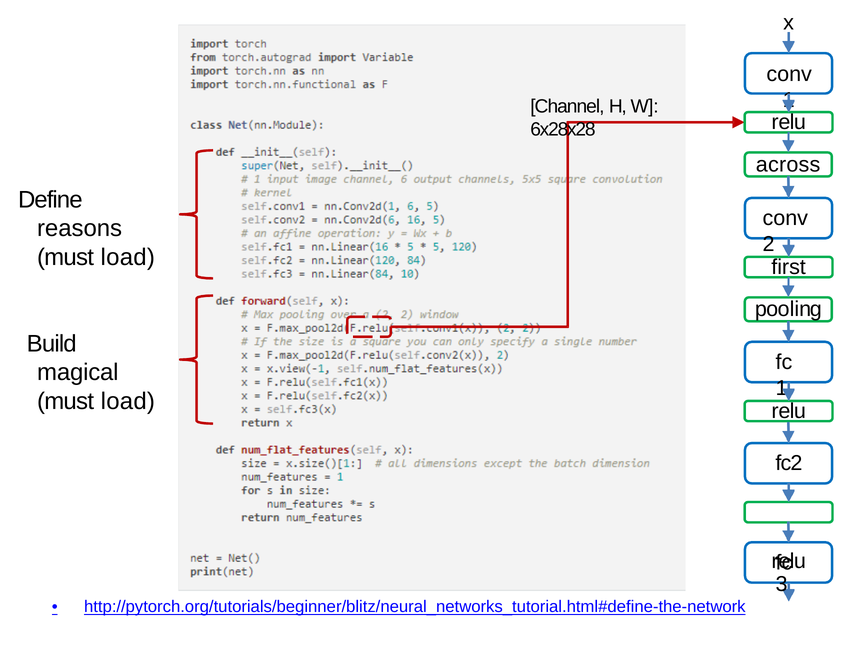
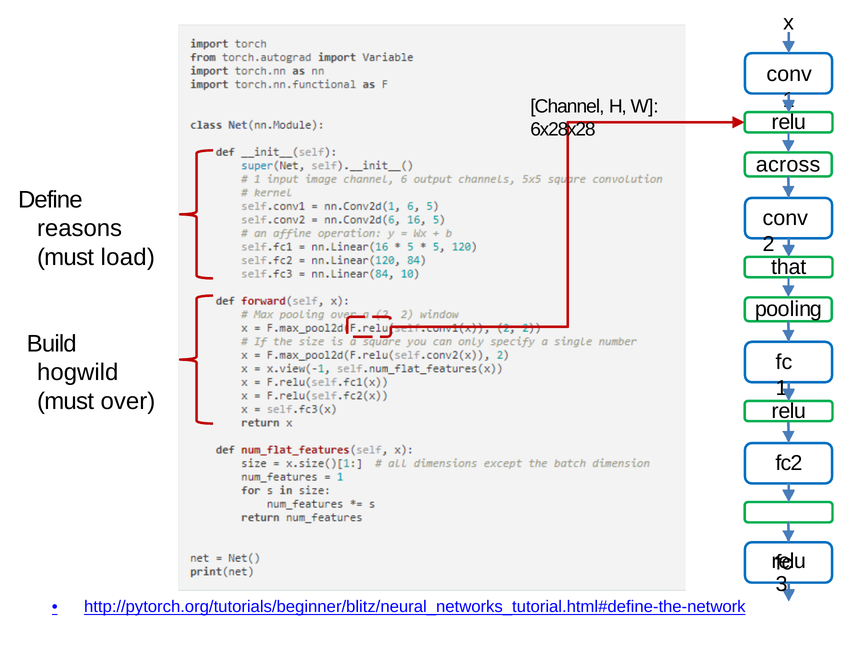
first: first -> that
magical: magical -> hogwild
load at (128, 401): load -> over
